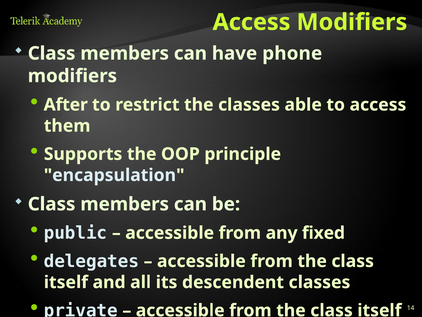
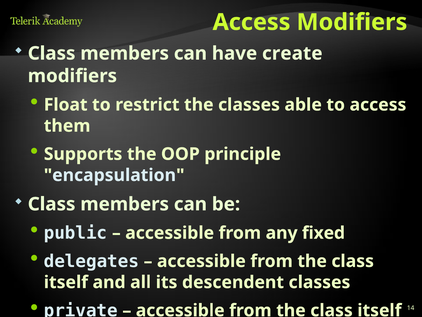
phone: phone -> create
After: After -> Float
